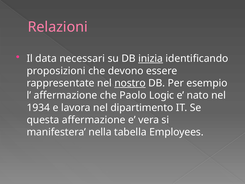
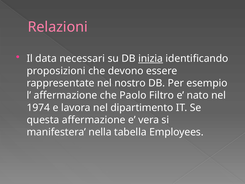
nostro underline: present -> none
Logic: Logic -> Filtro
1934: 1934 -> 1974
